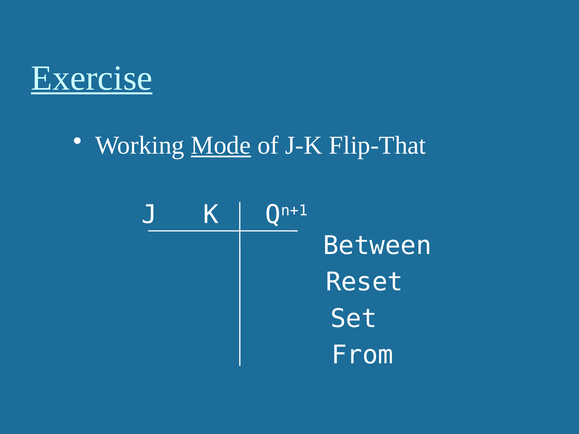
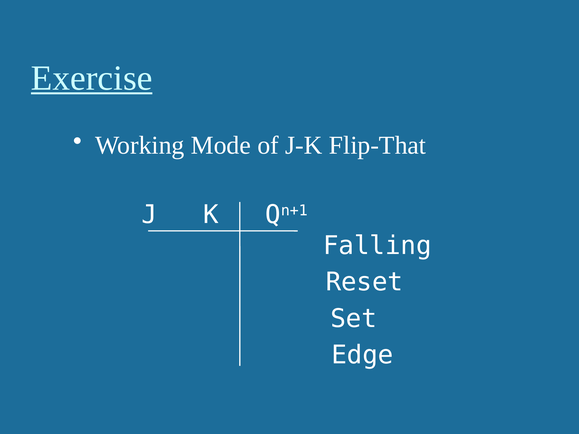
Mode underline: present -> none
Between: Between -> Falling
From: From -> Edge
